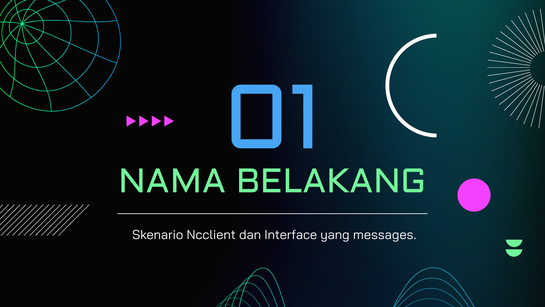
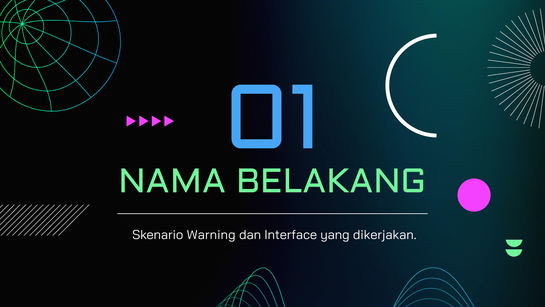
Ncclient: Ncclient -> Warning
messages: messages -> dikerjakan
